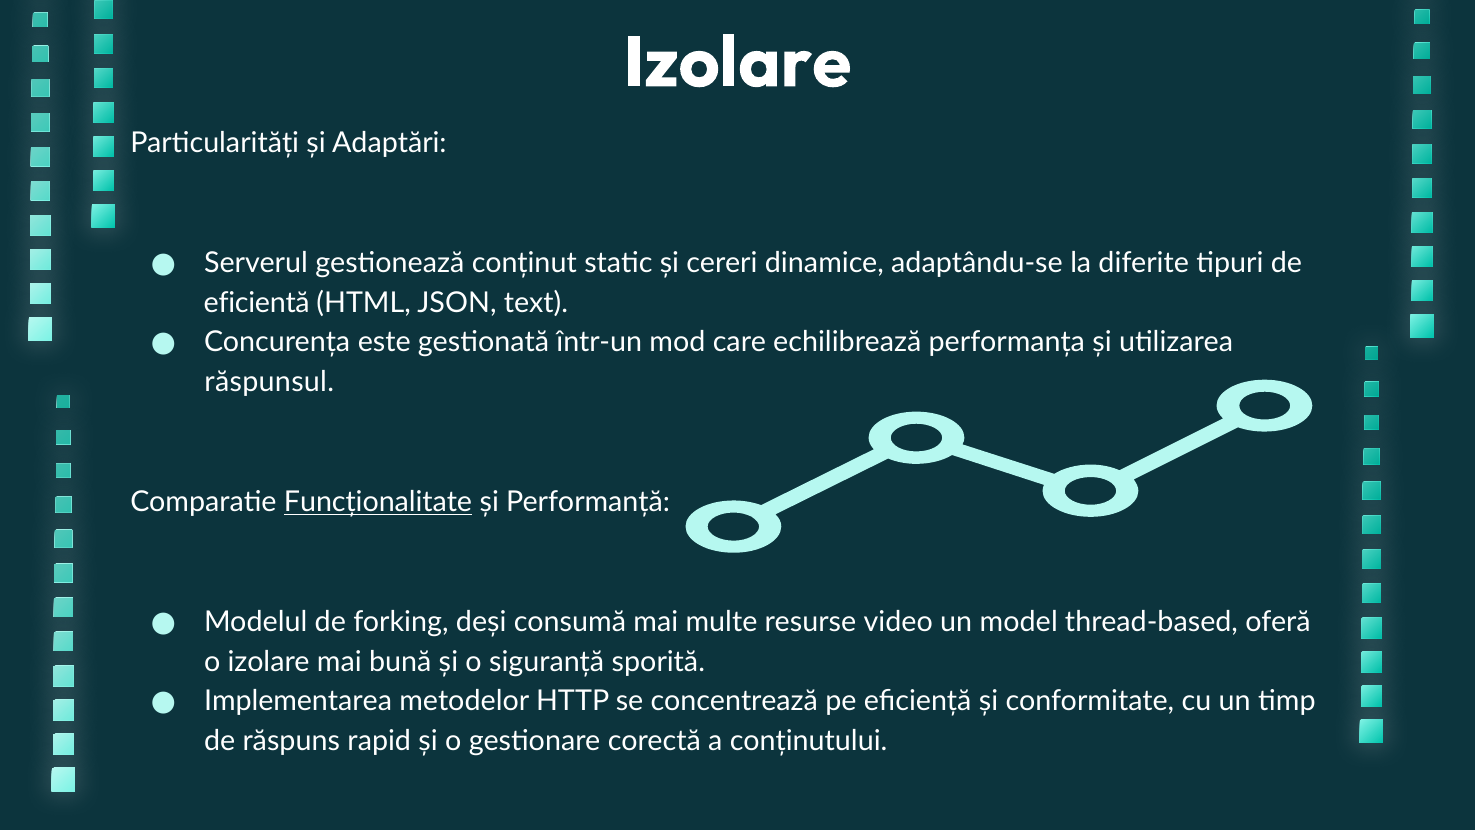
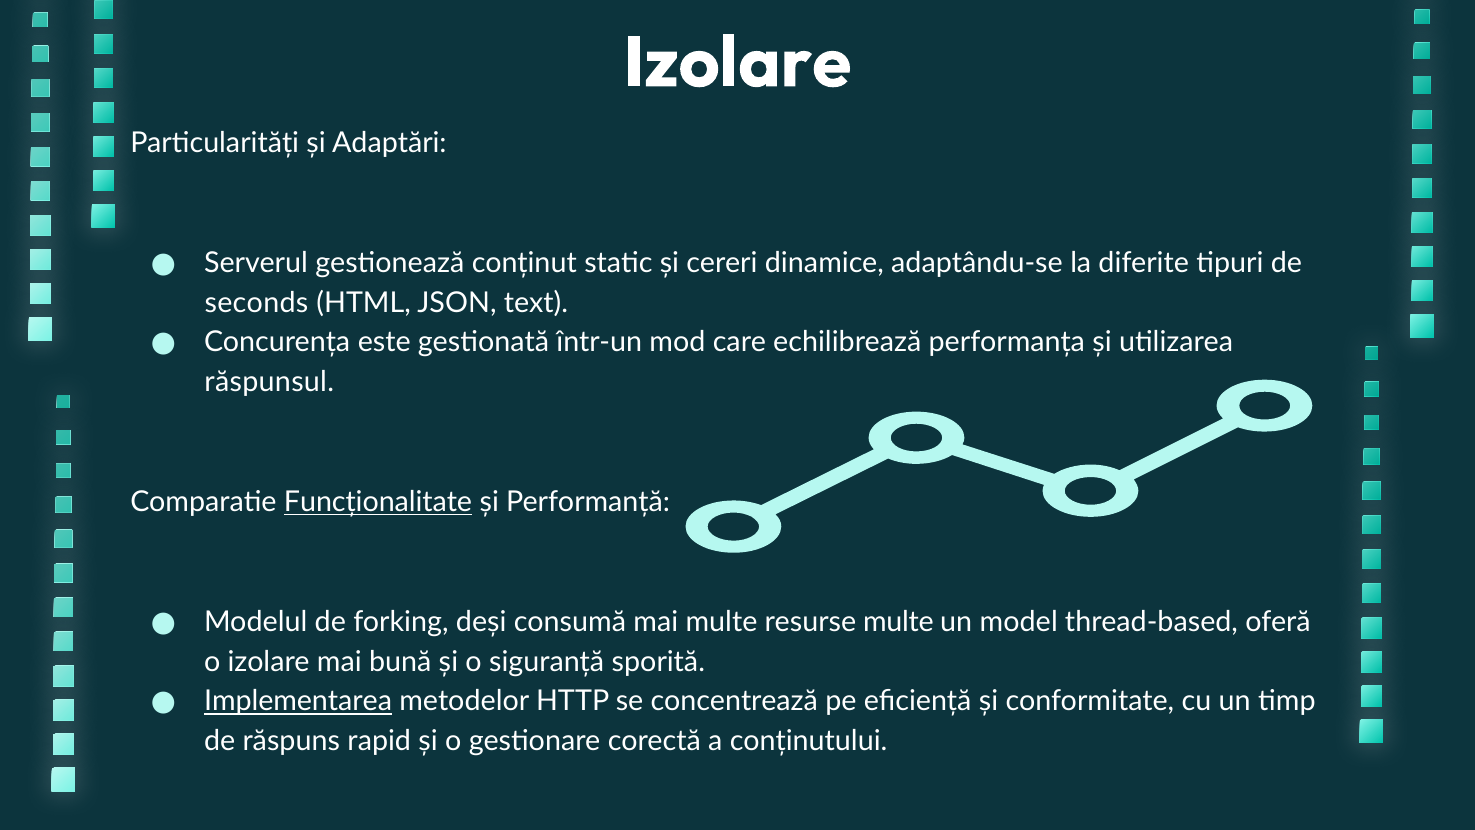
eficientă: eficientă -> seconds
resurse video: video -> multe
Implementarea underline: none -> present
